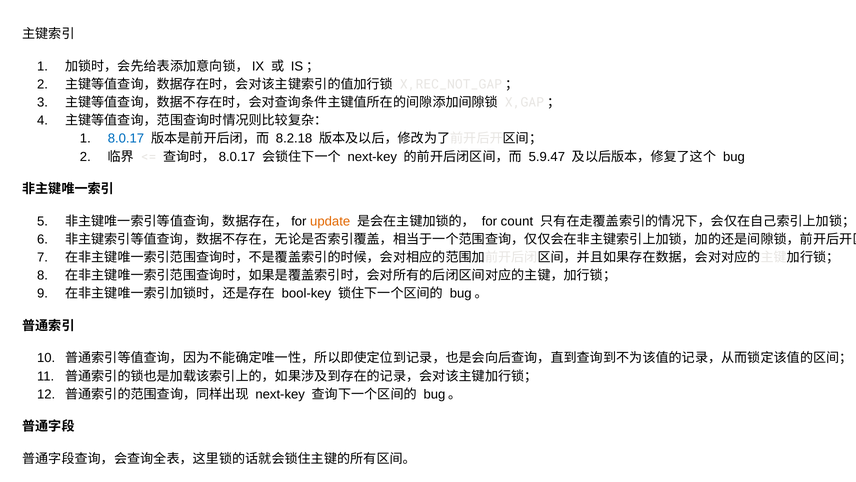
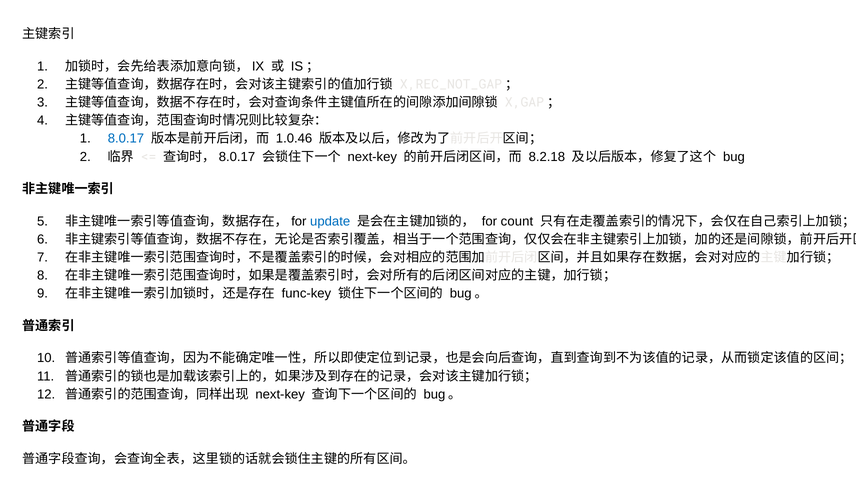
8.2.18: 8.2.18 -> 1.0.46
5.9.47: 5.9.47 -> 8.2.18
update colour: orange -> blue
bool-key: bool-key -> func-key
